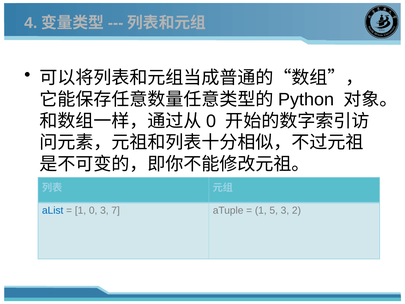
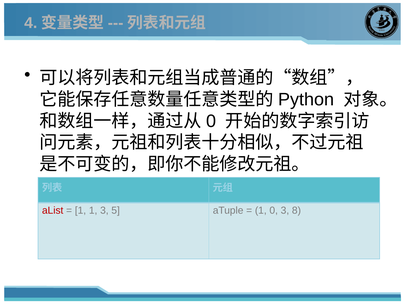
aList colour: blue -> red
1 0: 0 -> 1
7: 7 -> 5
1 5: 5 -> 0
2: 2 -> 8
